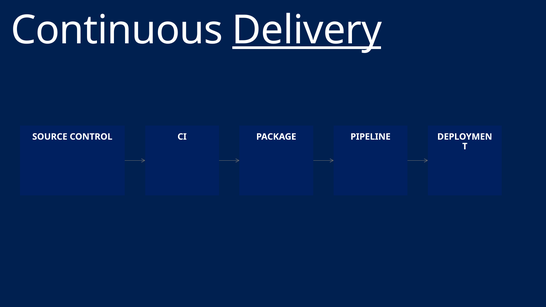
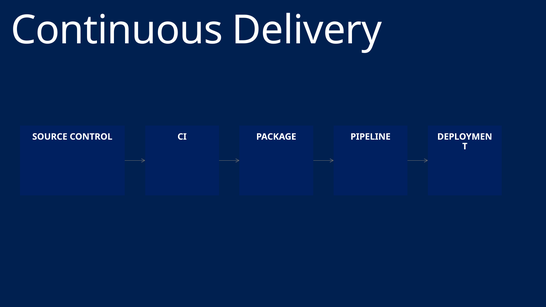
Delivery underline: present -> none
